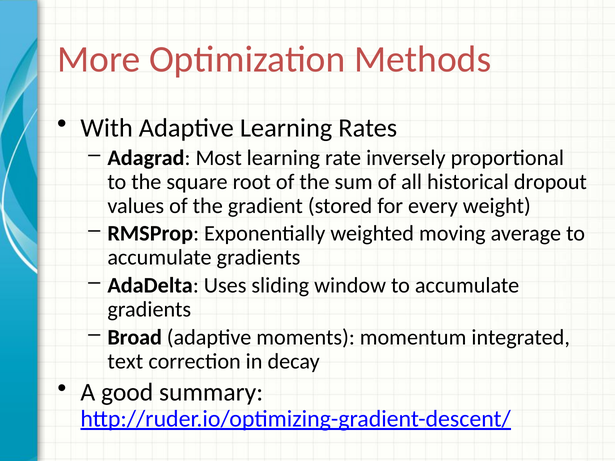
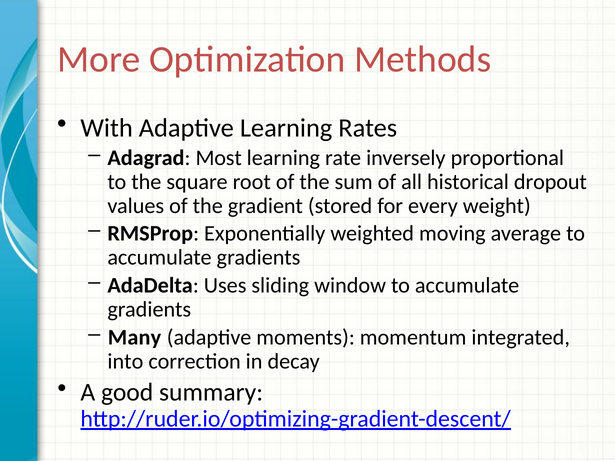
Broad: Broad -> Many
text: text -> into
